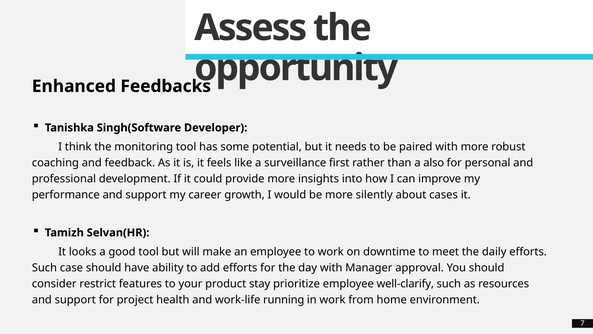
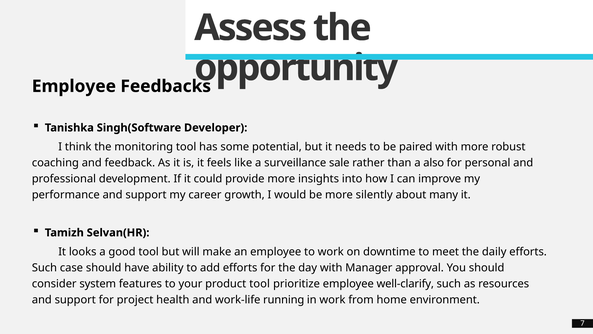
Enhanced at (74, 86): Enhanced -> Employee
first: first -> sale
cases: cases -> many
restrict: restrict -> system
product stay: stay -> tool
